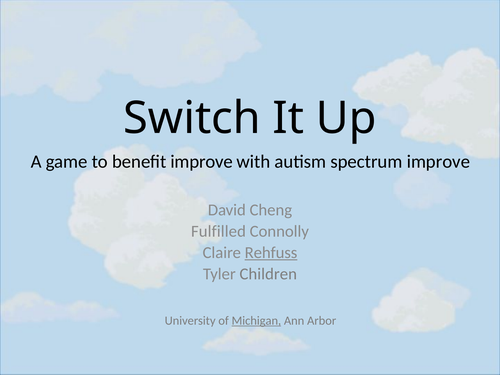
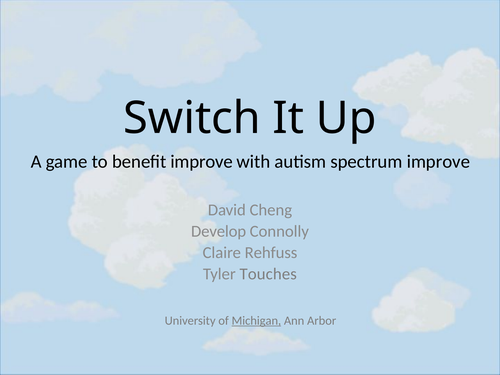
Fulfilled: Fulfilled -> Develop
Rehfuss underline: present -> none
Children: Children -> Touches
